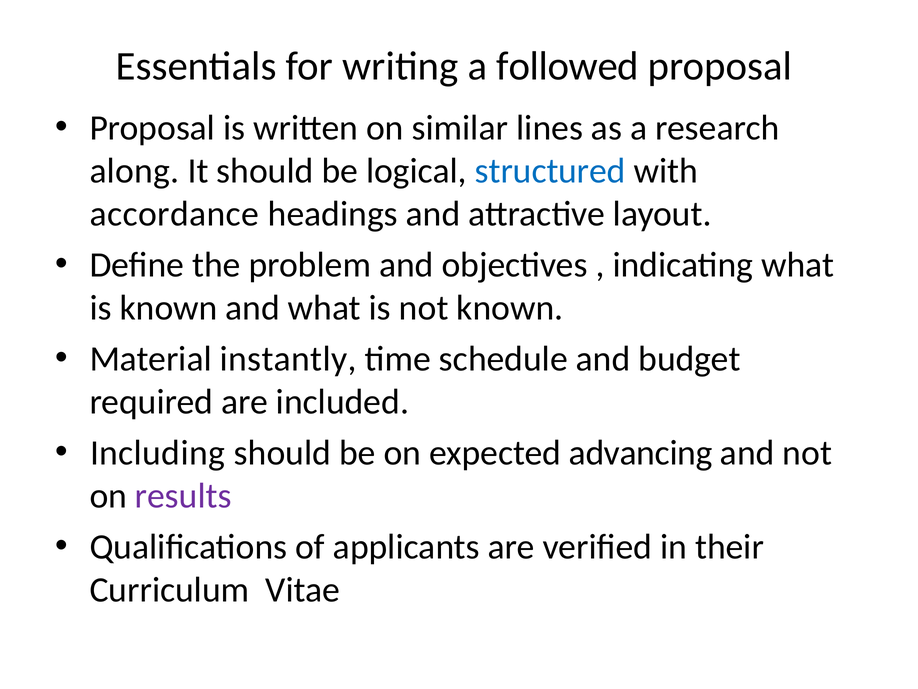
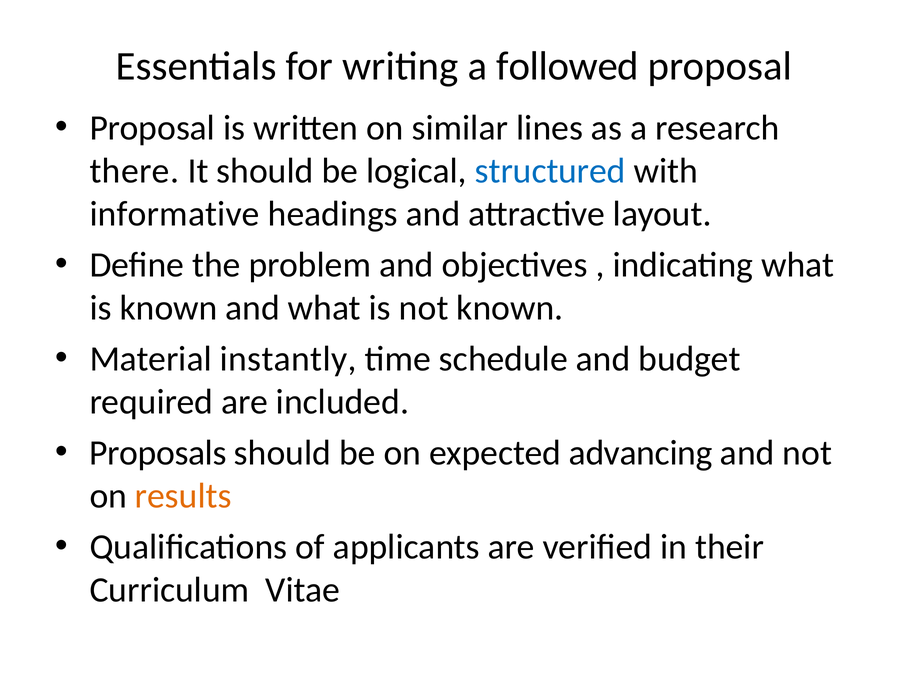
along: along -> there
accordance: accordance -> informative
Including: Including -> Proposals
results colour: purple -> orange
